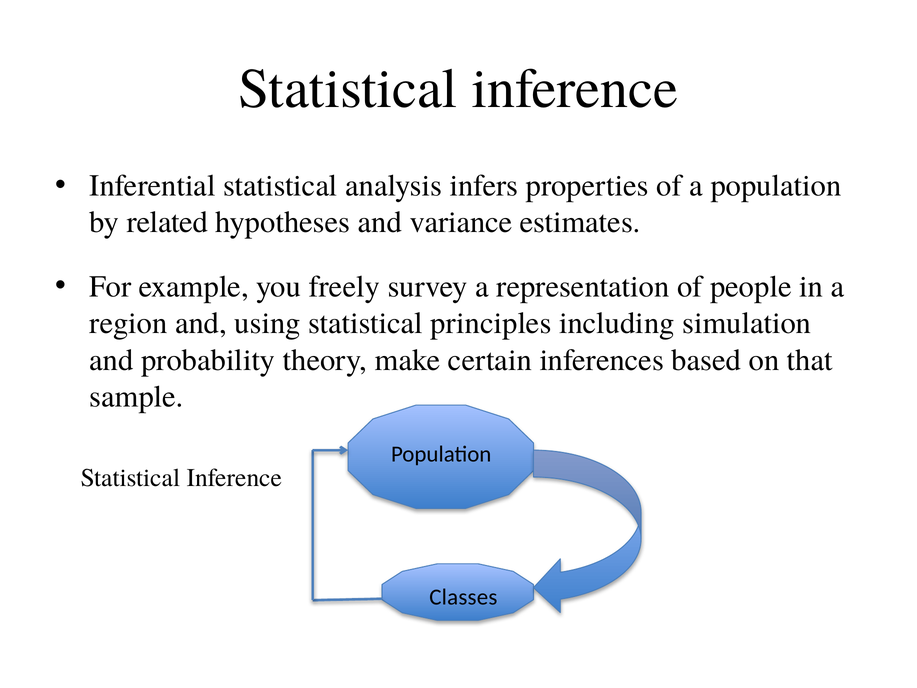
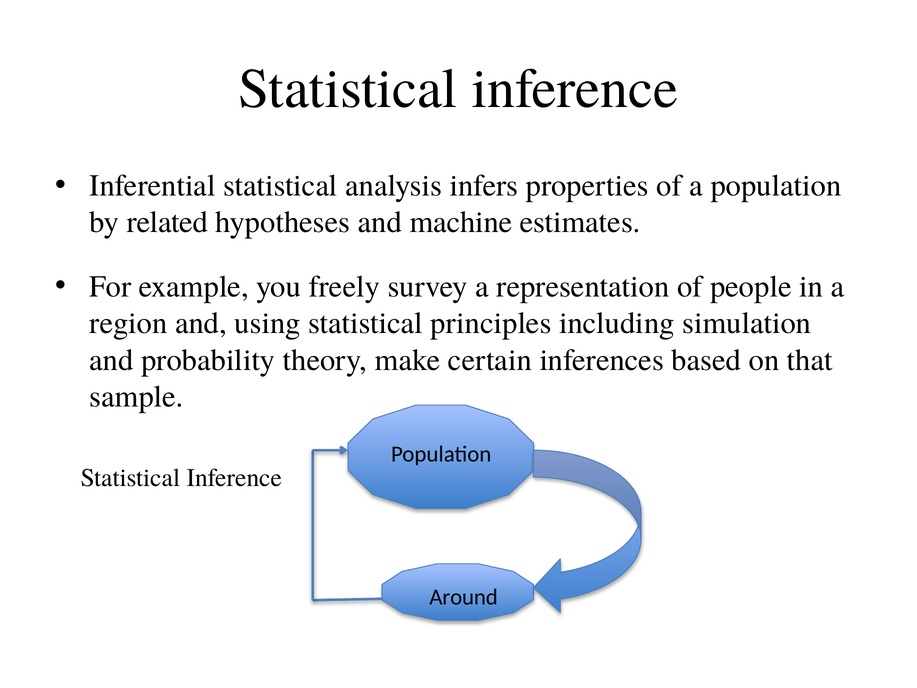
variance: variance -> machine
Classes: Classes -> Around
